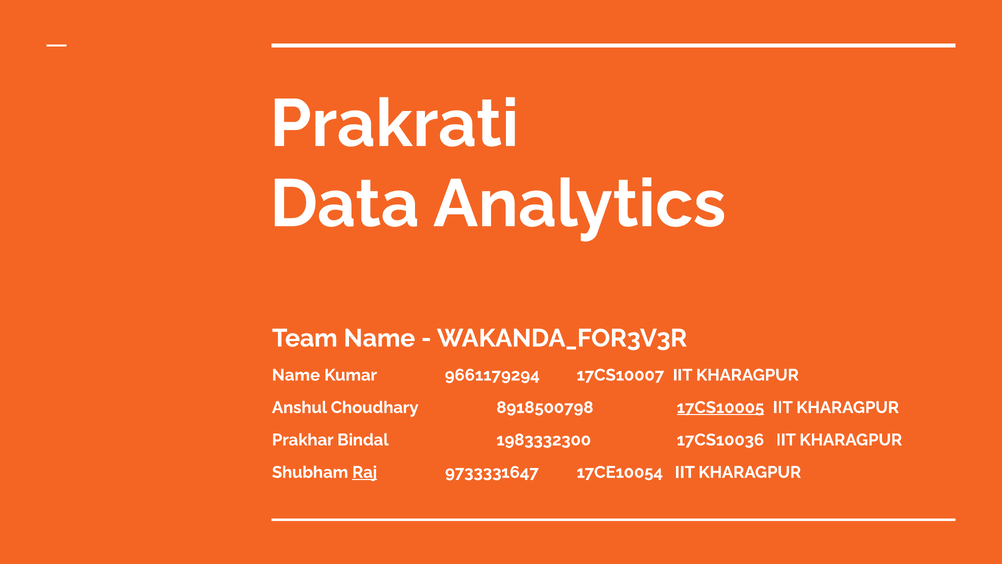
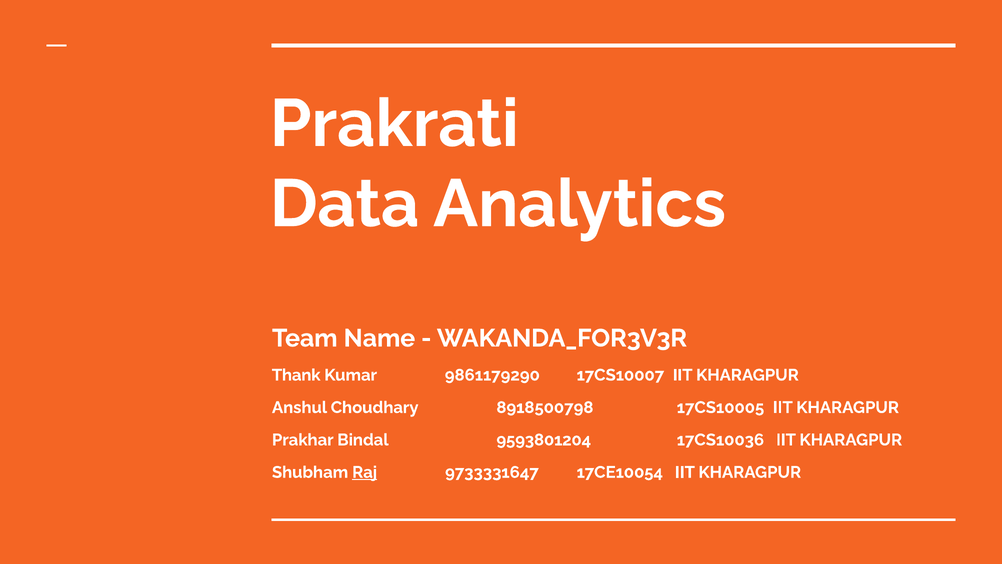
Name at (296, 375): Name -> Thank
9661179294: 9661179294 -> 9861179290
17CS10005 underline: present -> none
1983332300: 1983332300 -> 9593801204
